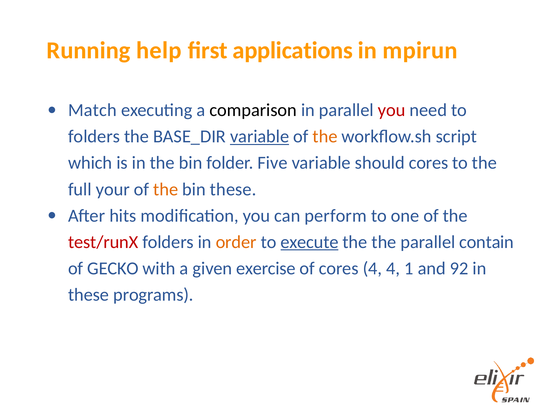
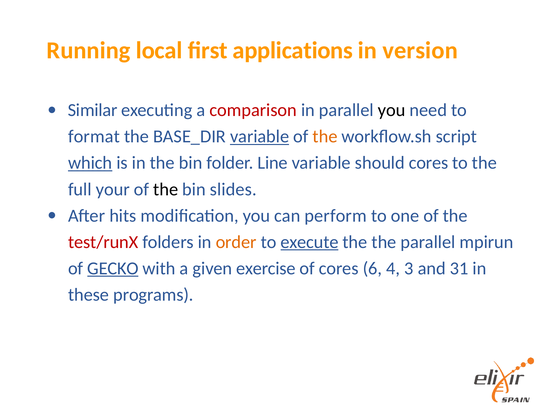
help: help -> local
mpirun: mpirun -> version
Match: Match -> Similar
comparison colour: black -> red
you at (392, 110) colour: red -> black
folders at (94, 137): folders -> format
which underline: none -> present
Five: Five -> Line
the at (166, 190) colour: orange -> black
bin these: these -> slides
contain: contain -> mpirun
GECKO underline: none -> present
cores 4: 4 -> 6
1: 1 -> 3
92: 92 -> 31
